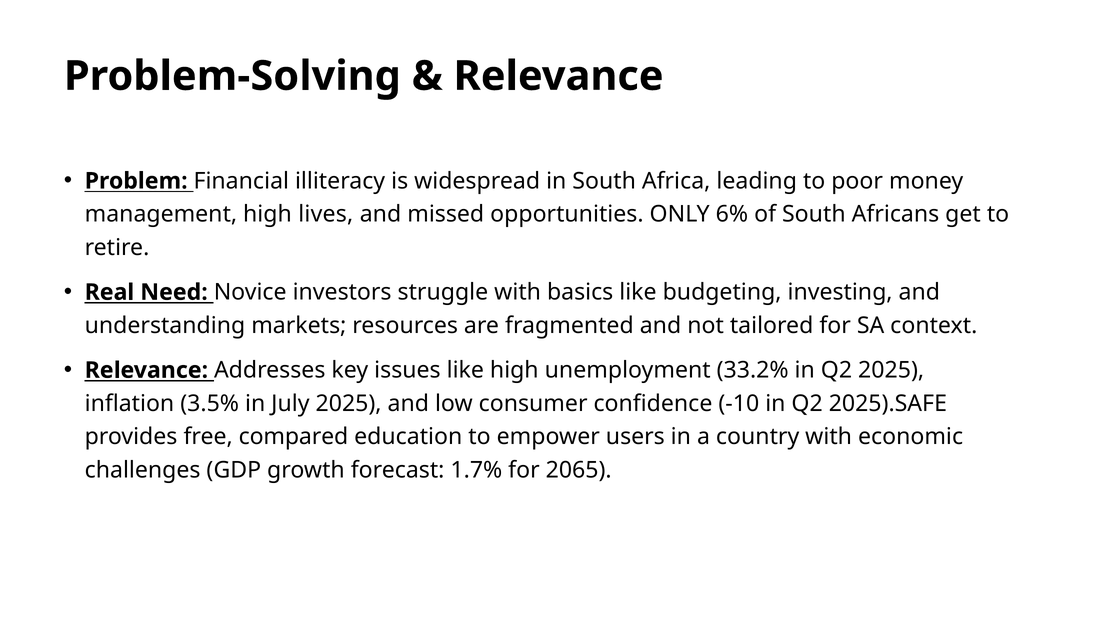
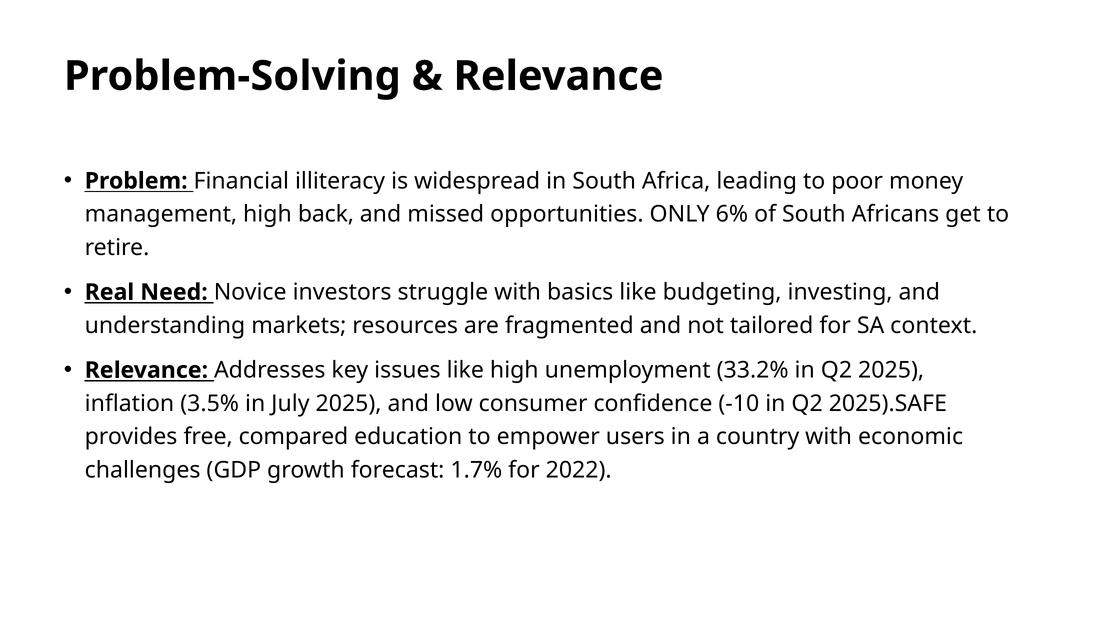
lives: lives -> back
2065: 2065 -> 2022
